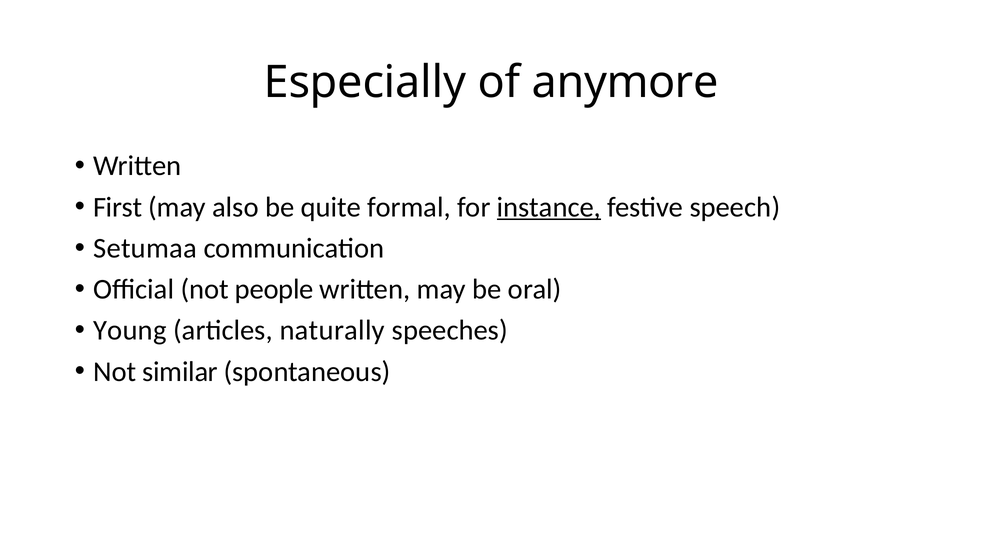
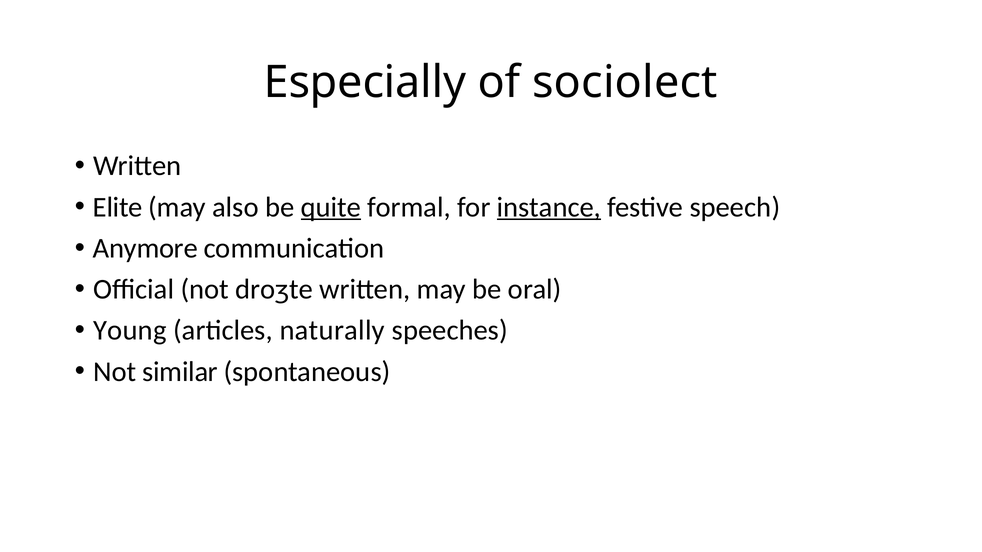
anymore: anymore -> sociolect
First: First -> Elite
quite underline: none -> present
Setumaa: Setumaa -> Anymore
people: people -> droȝte
